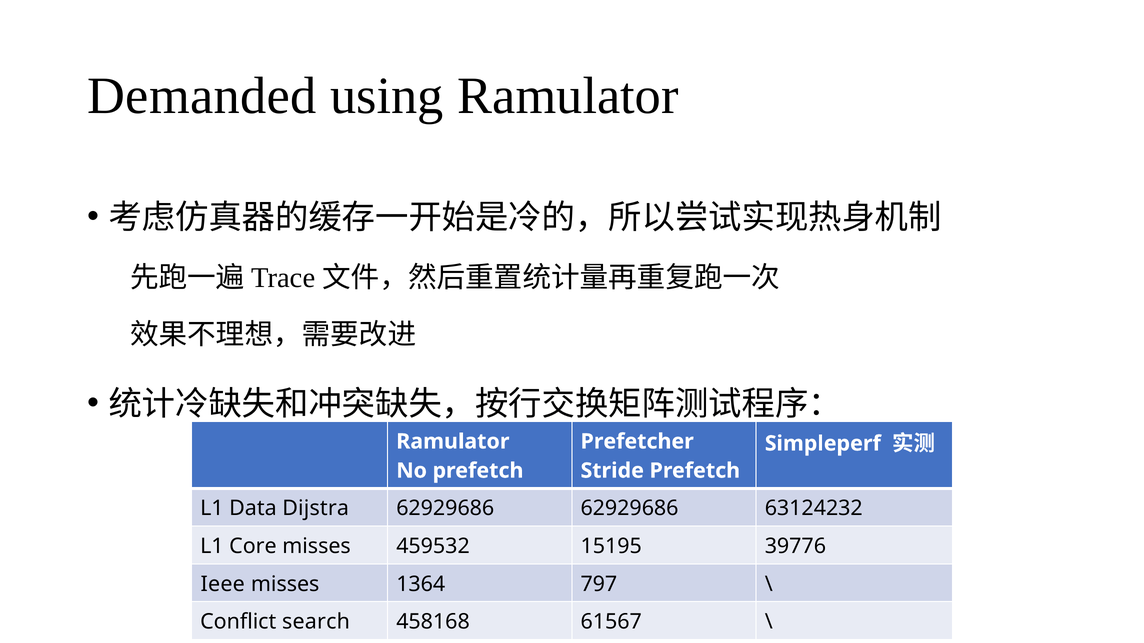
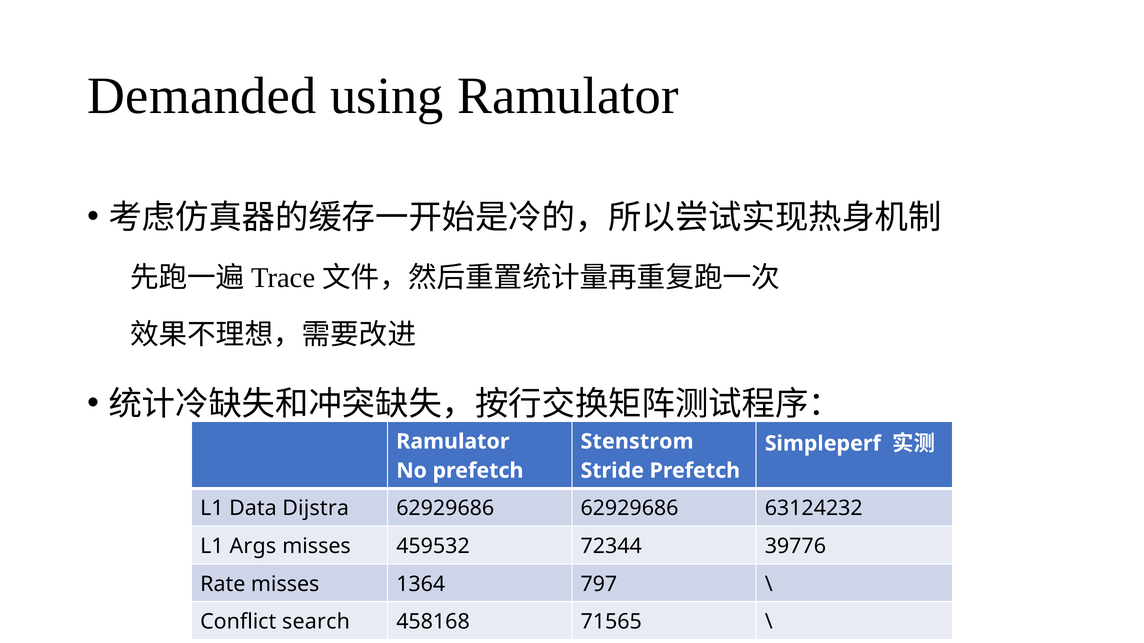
Prefetcher: Prefetcher -> Stenstrom
Core: Core -> Args
15195: 15195 -> 72344
Ieee: Ieee -> Rate
61567: 61567 -> 71565
